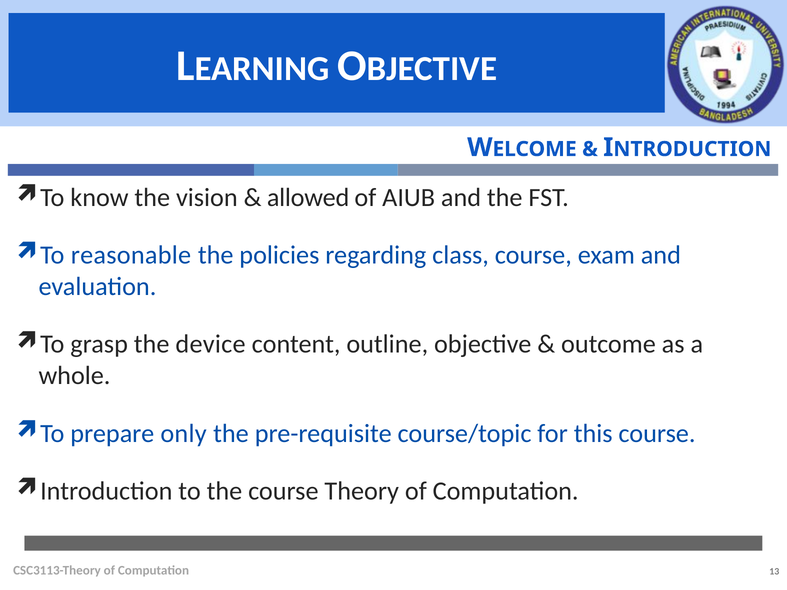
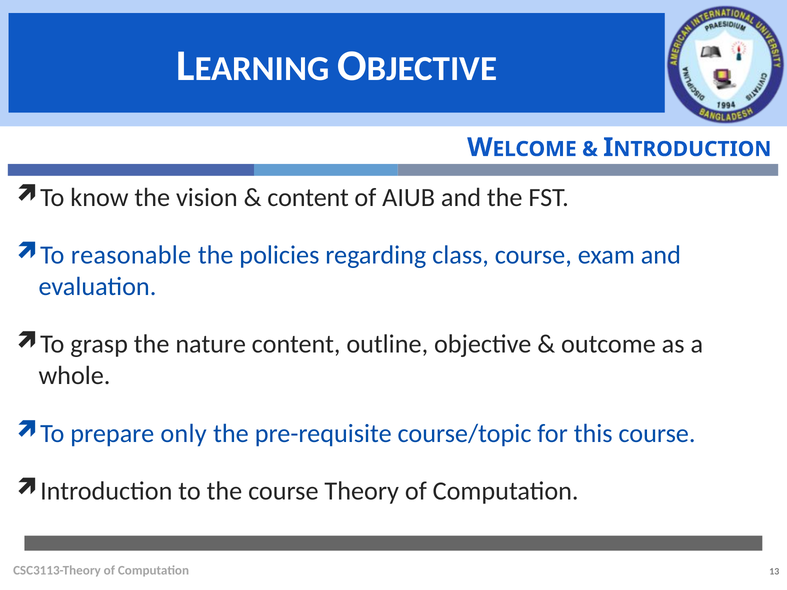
allowed at (308, 198): allowed -> content
device: device -> nature
